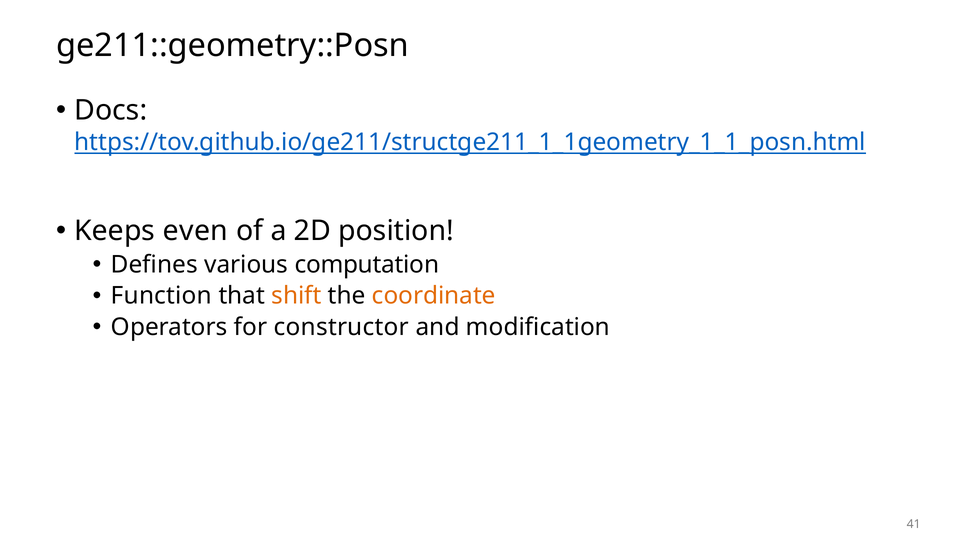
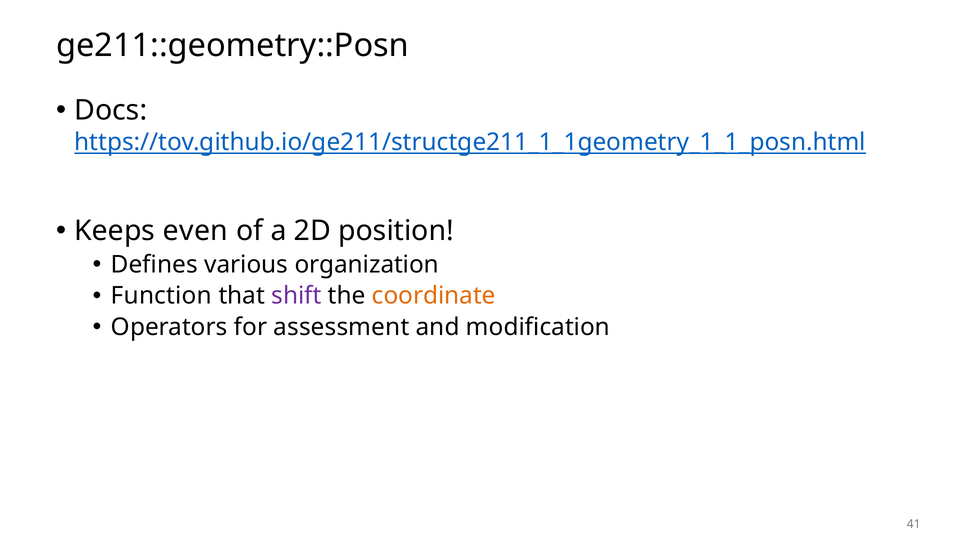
computation: computation -> organization
shift colour: orange -> purple
constructor: constructor -> assessment
